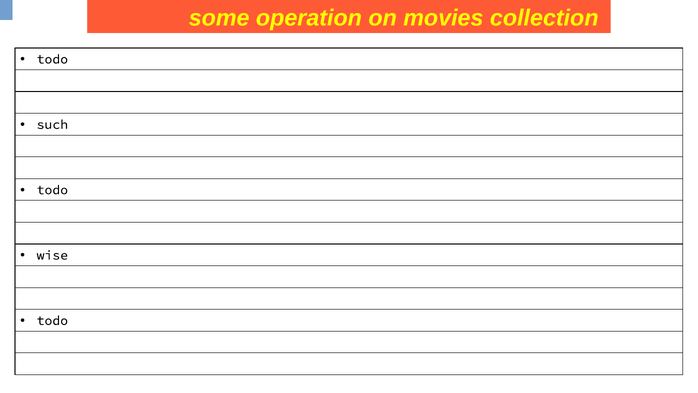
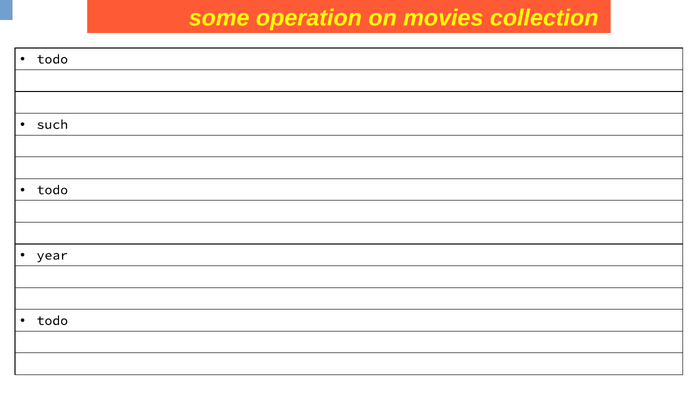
wise: wise -> year
